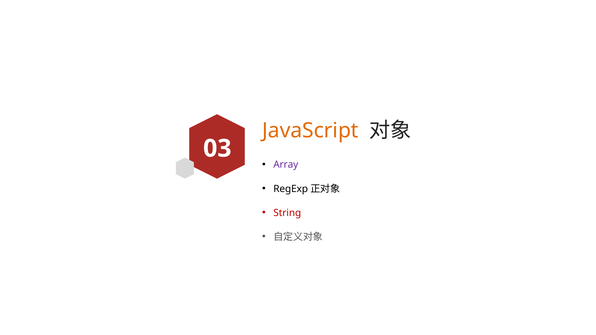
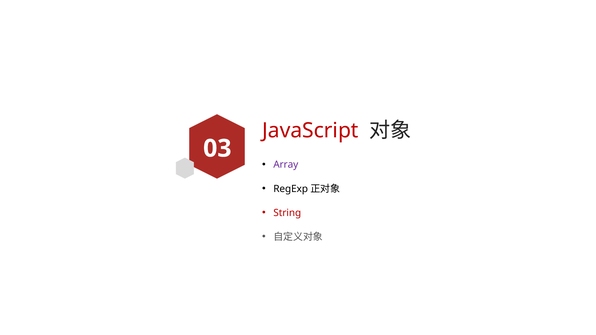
JavaScript colour: orange -> red
